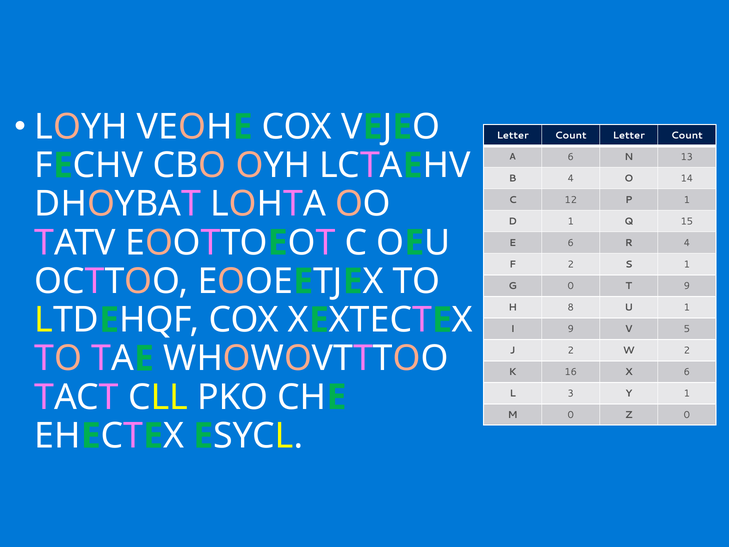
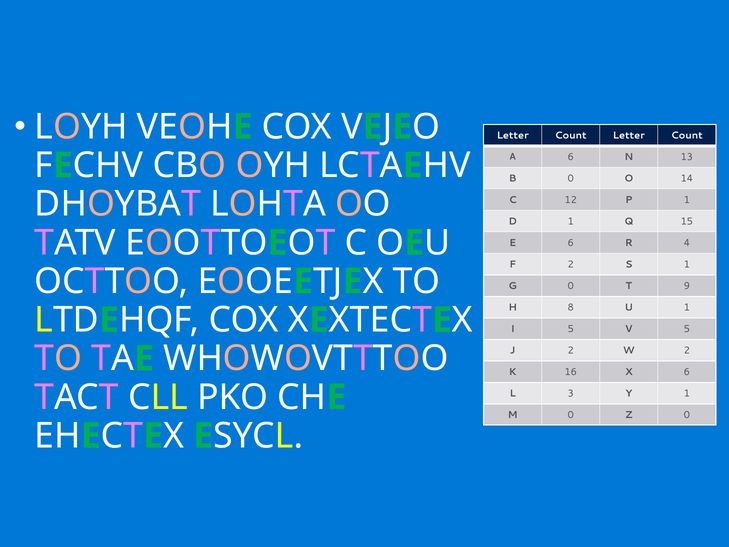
B 4: 4 -> 0
I 9: 9 -> 5
